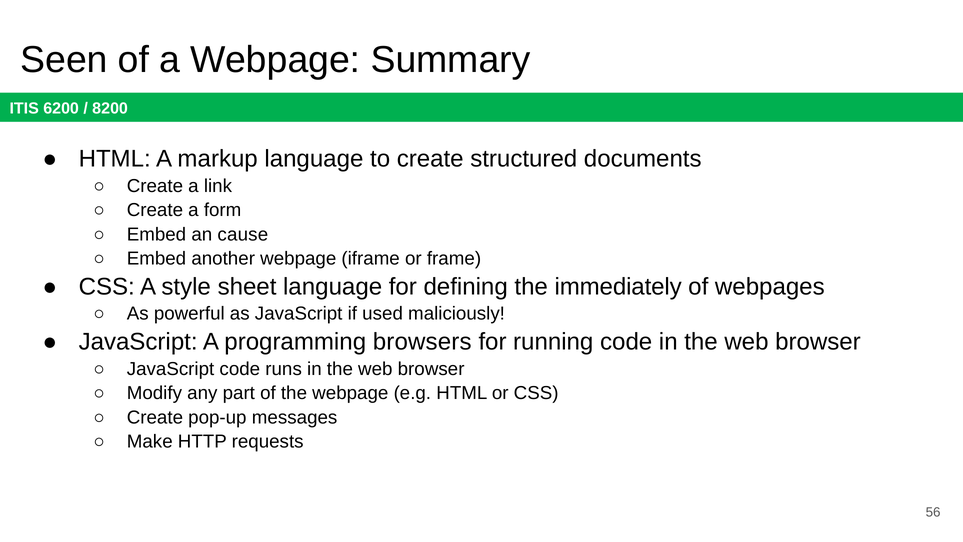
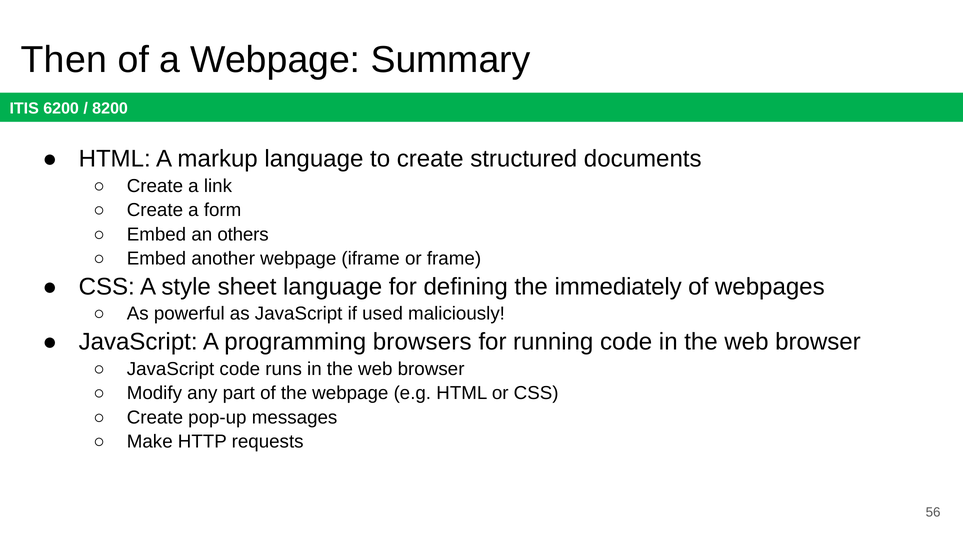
Seen: Seen -> Then
cause: cause -> others
